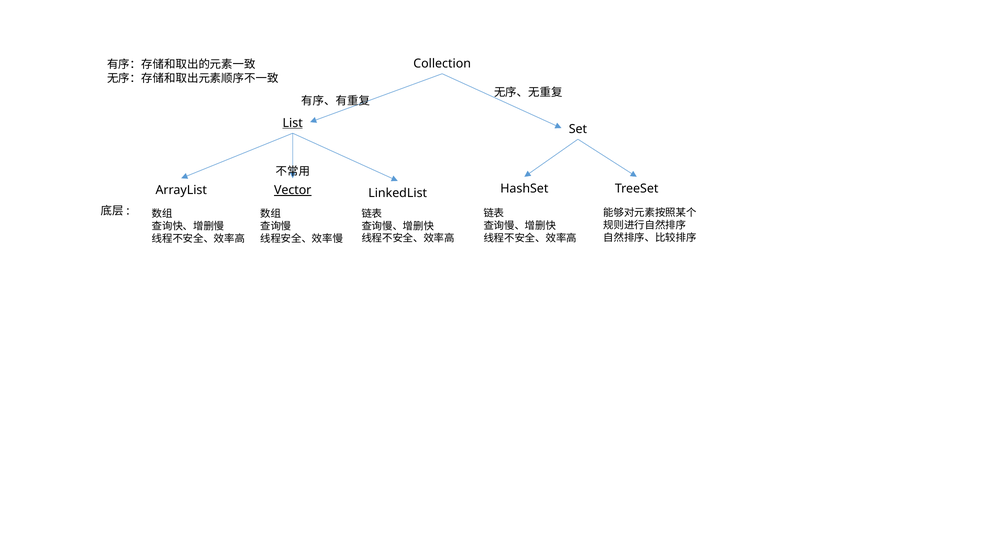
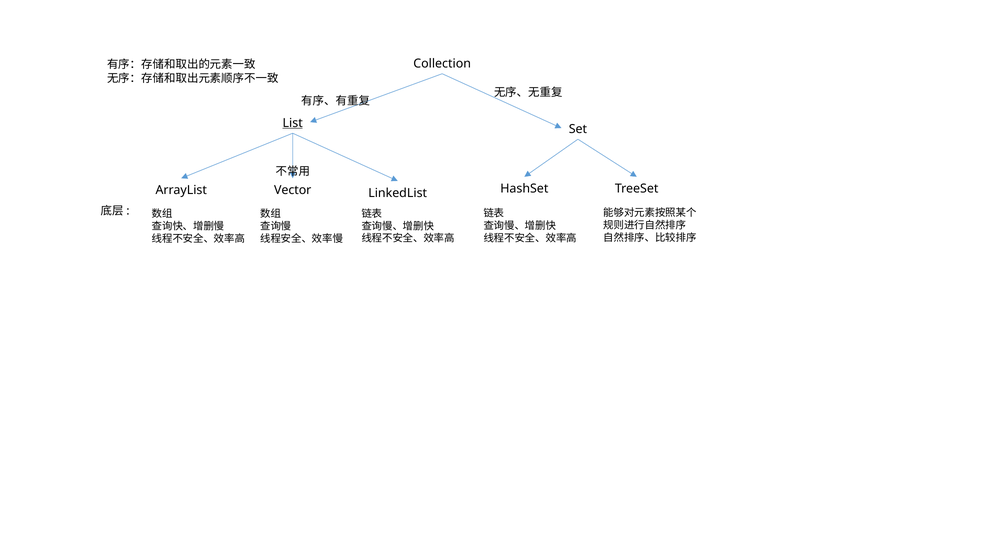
Vector underline: present -> none
